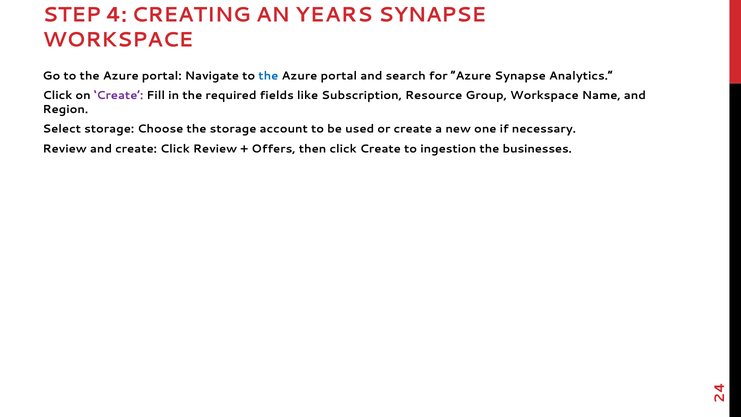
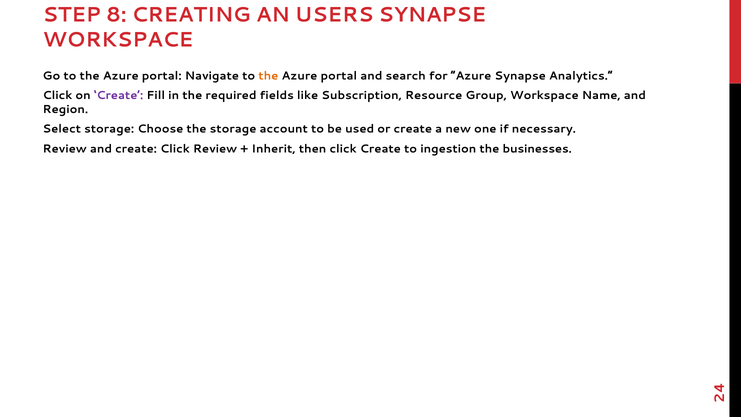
STEP 4: 4 -> 8
YEARS: YEARS -> USERS
the at (268, 76) colour: blue -> orange
Offers: Offers -> Inherit
